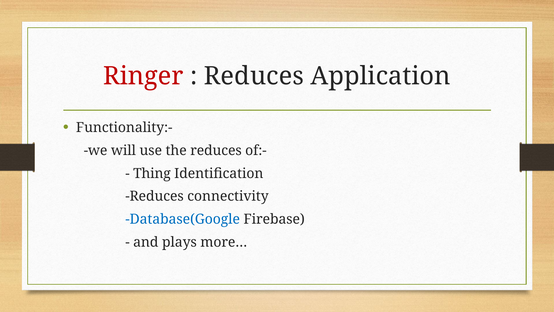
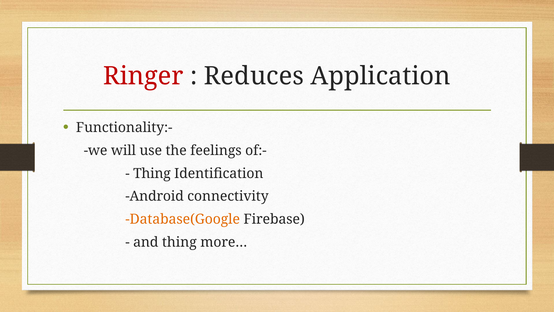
the reduces: reduces -> feelings
Reduces at (155, 196): Reduces -> Android
Database(Google colour: blue -> orange
and plays: plays -> thing
